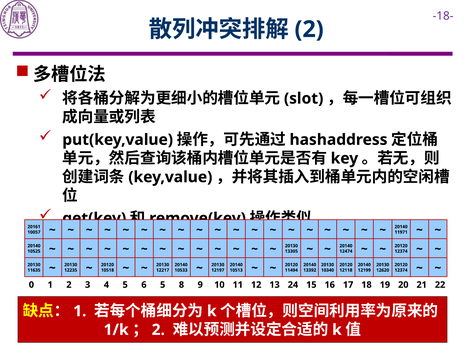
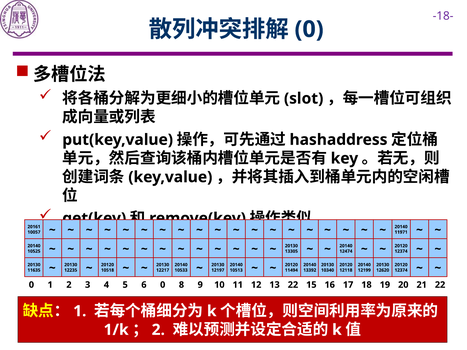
2 at (309, 29): 2 -> 0
6 5: 5 -> 0
13 24: 24 -> 22
